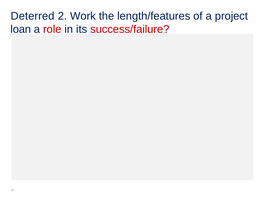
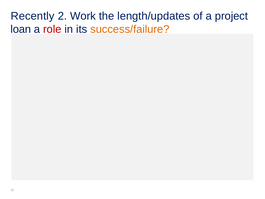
Deterred: Deterred -> Recently
length/features: length/features -> length/updates
success/failure colour: red -> orange
